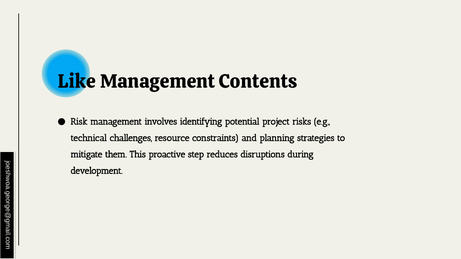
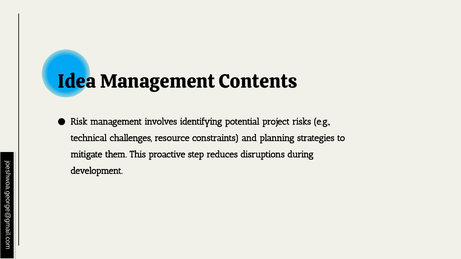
Like: Like -> Idea
